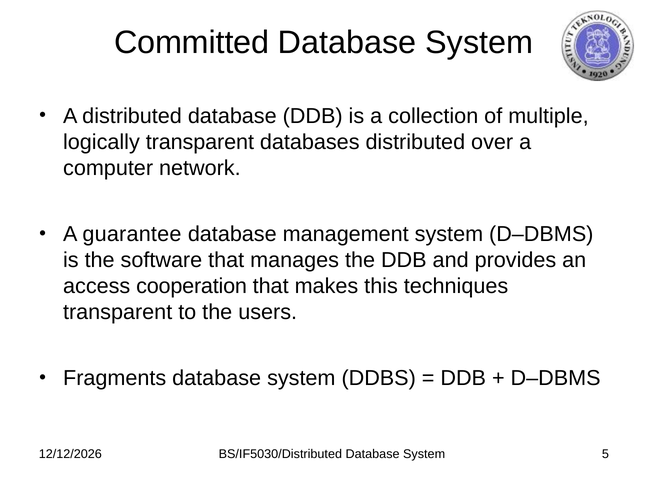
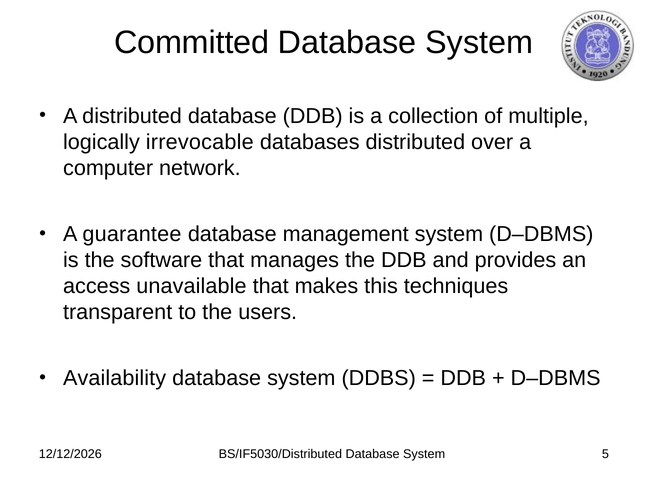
logically transparent: transparent -> irrevocable
cooperation: cooperation -> unavailable
Fragments: Fragments -> Availability
